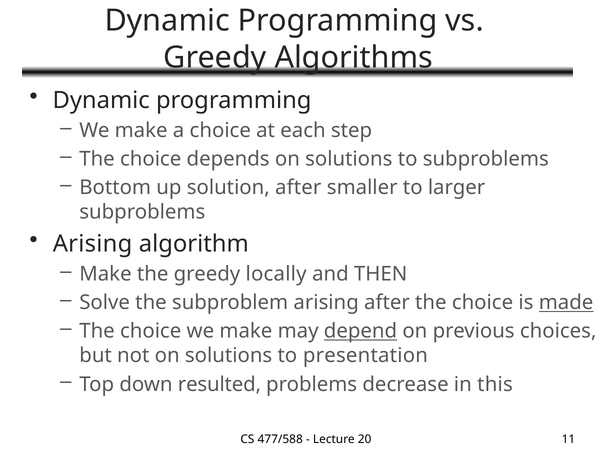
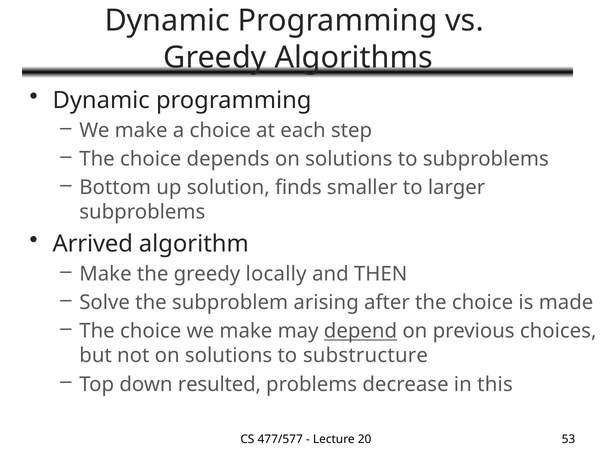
solution after: after -> finds
Arising at (93, 244): Arising -> Arrived
made underline: present -> none
presentation: presentation -> substructure
477/588: 477/588 -> 477/577
11: 11 -> 53
